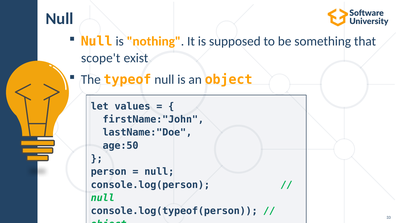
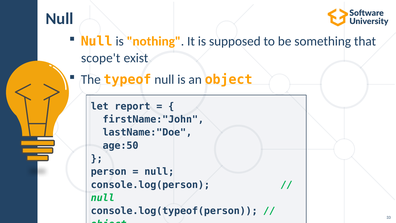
values: values -> report
